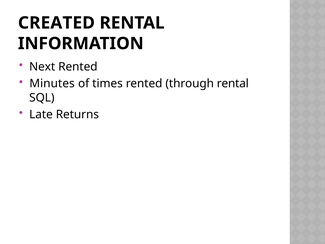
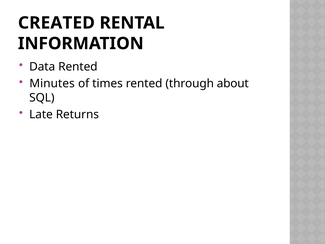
Next: Next -> Data
through rental: rental -> about
